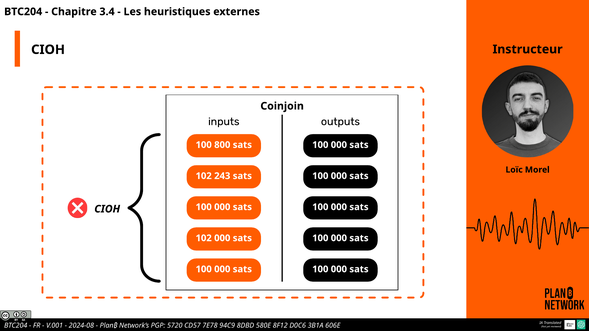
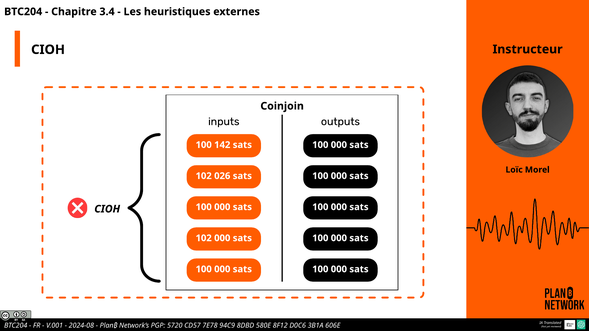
800: 800 -> 142
243: 243 -> 026
